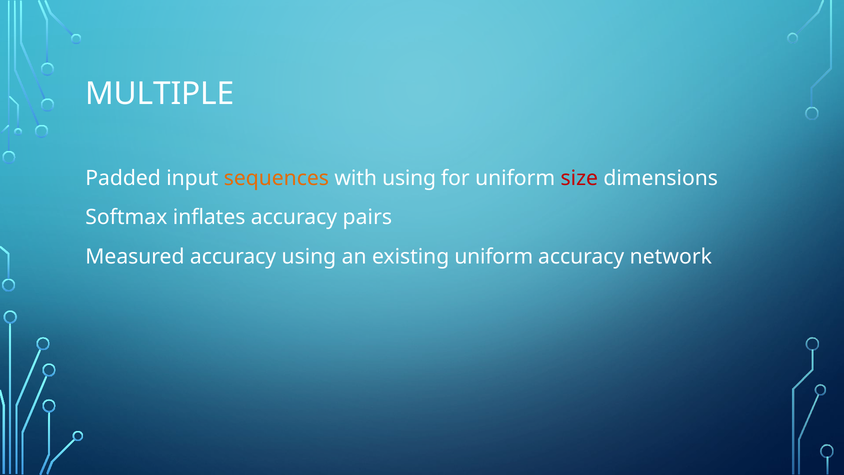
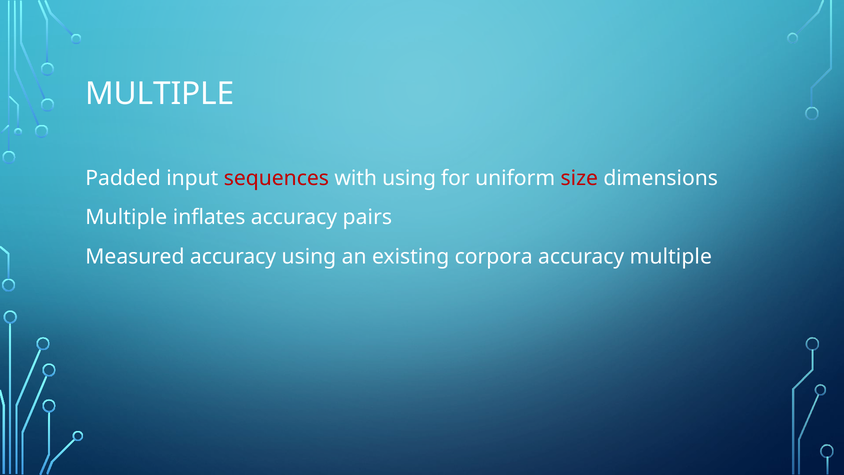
sequences colour: orange -> red
Softmax at (126, 217): Softmax -> Multiple
existing uniform: uniform -> corpora
accuracy network: network -> multiple
